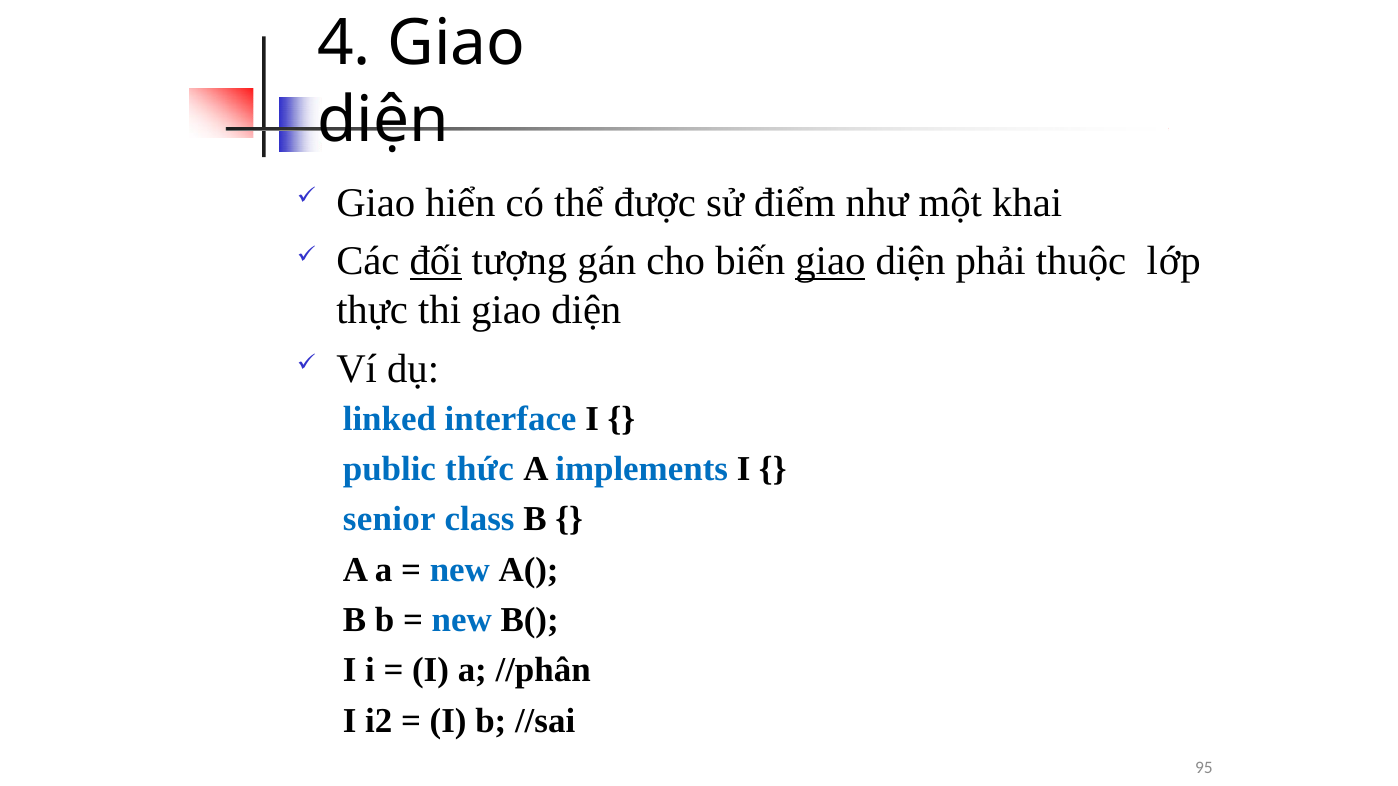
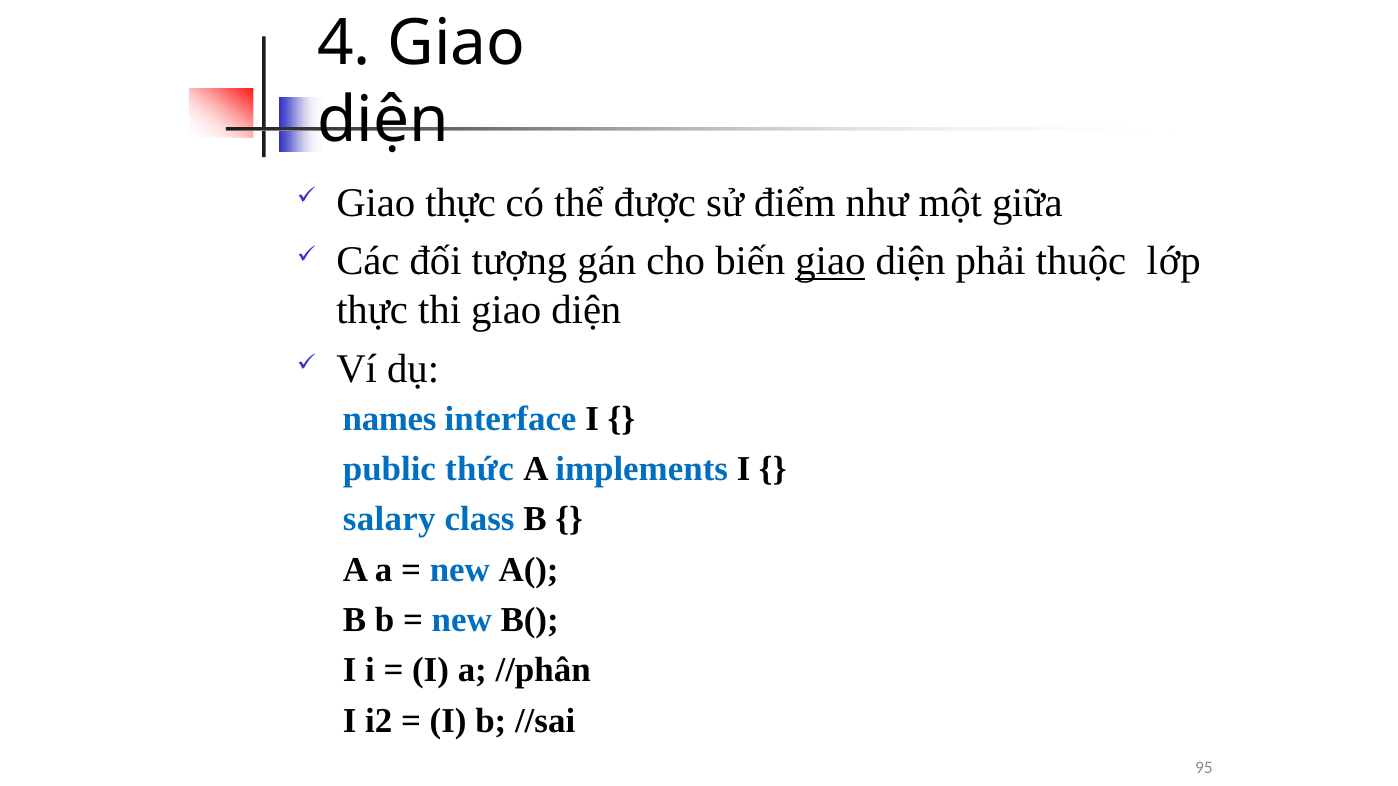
Giao hiển: hiển -> thực
khai: khai -> giữa
đối underline: present -> none
linked: linked -> names
senior: senior -> salary
